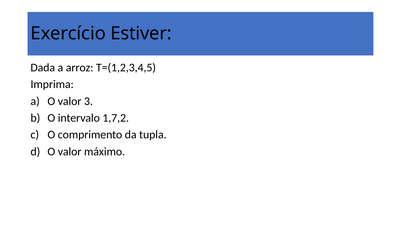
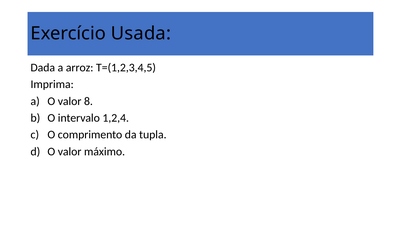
Estiver: Estiver -> Usada
3: 3 -> 8
1,7,2: 1,7,2 -> 1,2,4
